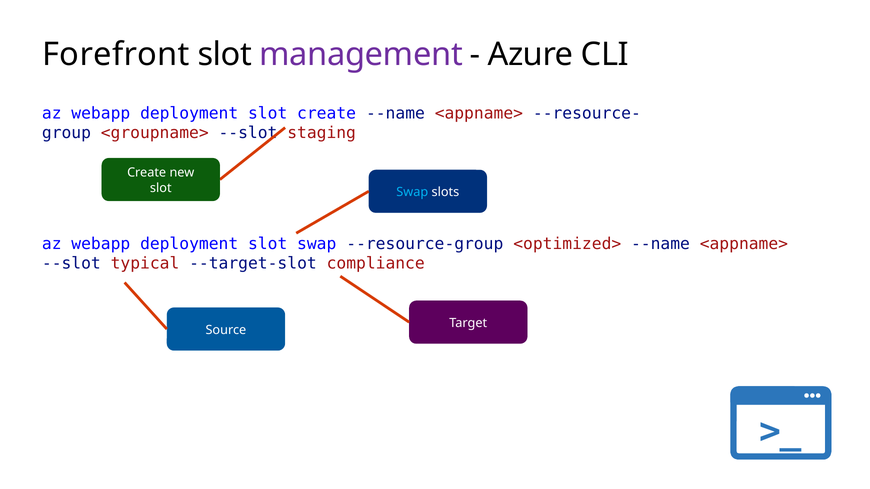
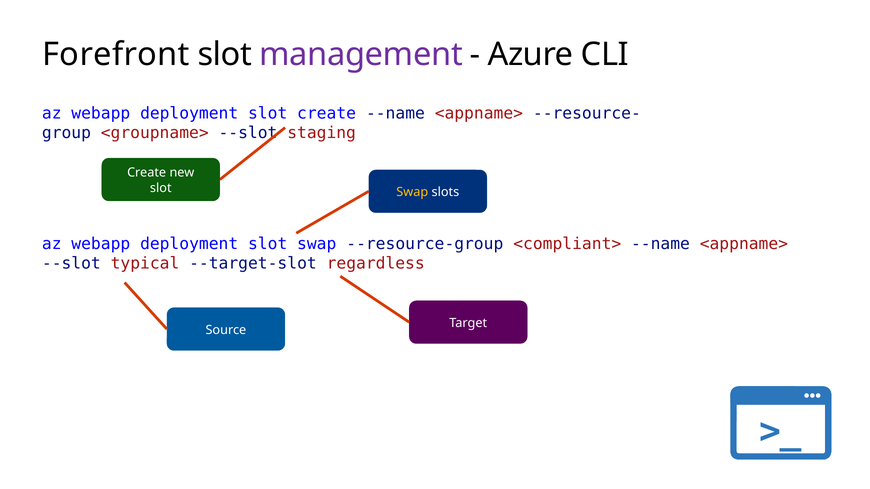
Swap at (412, 192) colour: light blue -> yellow
<optimized>: <optimized> -> <compliant>
compliance: compliance -> regardless
